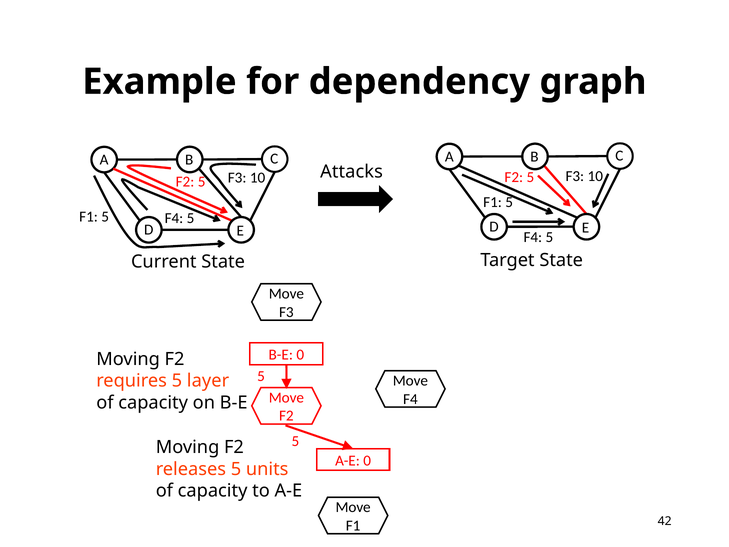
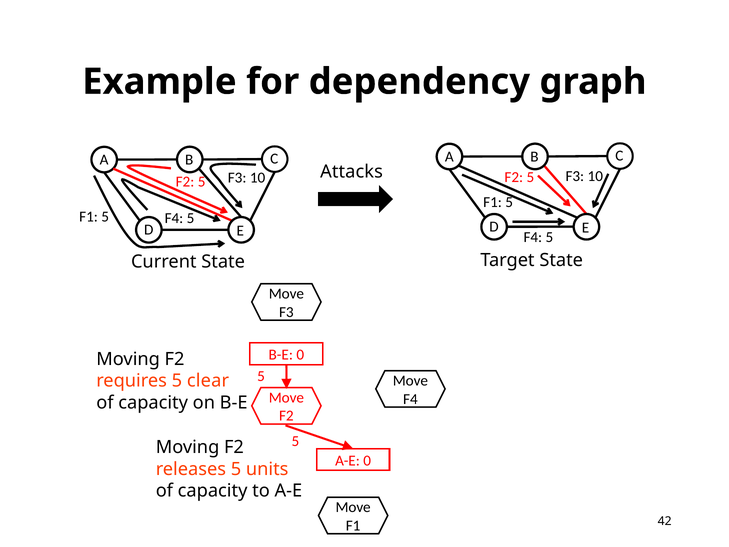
layer: layer -> clear
